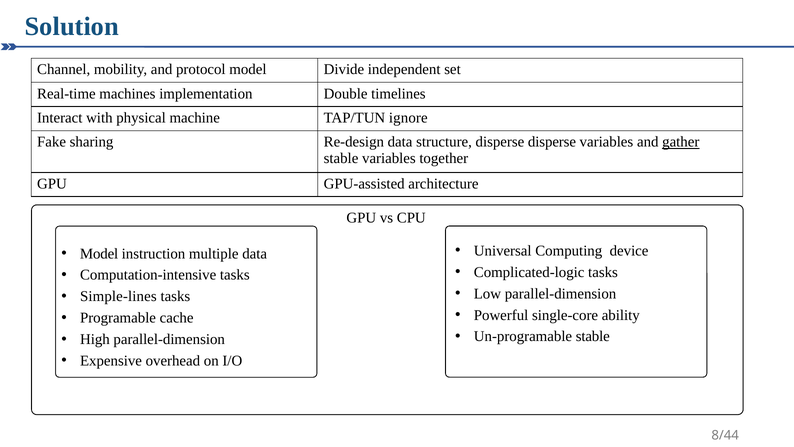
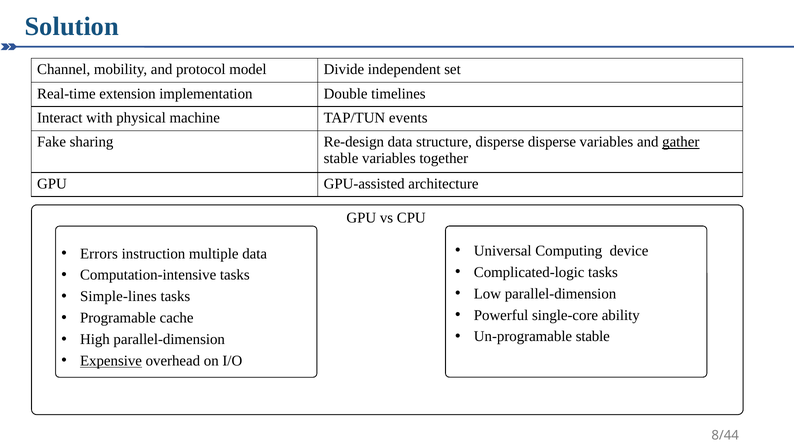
machines: machines -> extension
ignore: ignore -> events
Model at (99, 253): Model -> Errors
Expensive underline: none -> present
